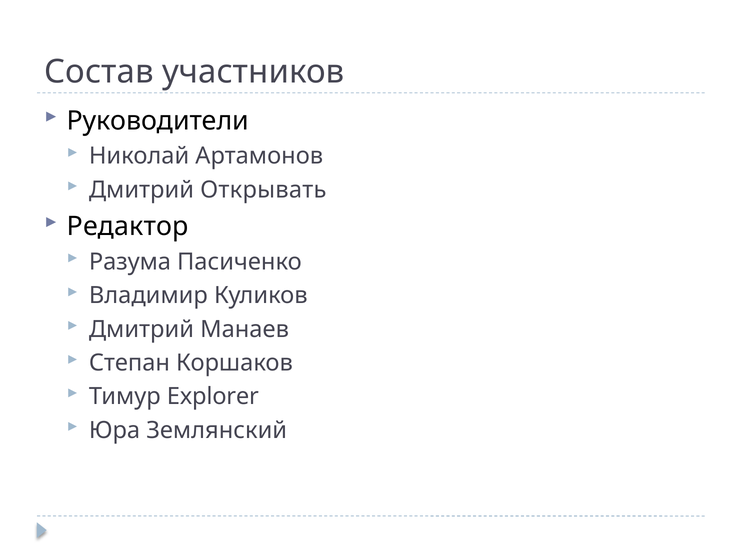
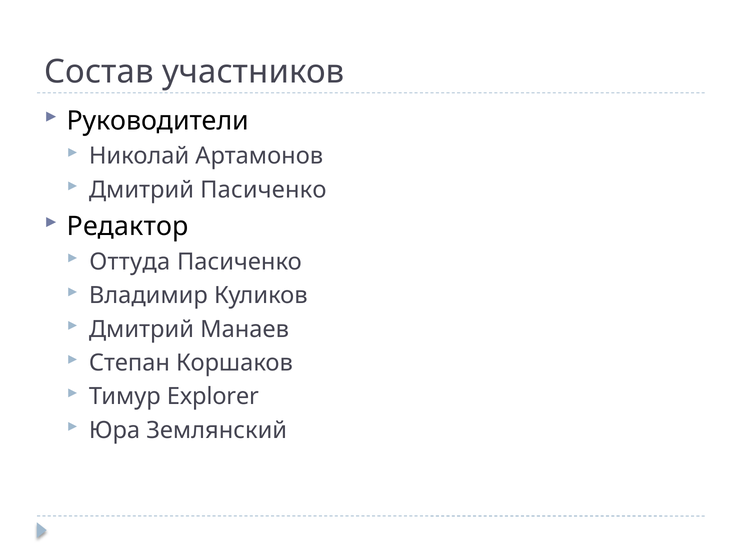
Дмитрий Открывать: Открывать -> Пасиченко
Разума: Разума -> Оттуда
